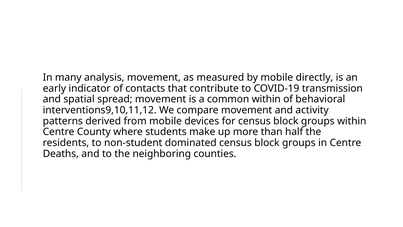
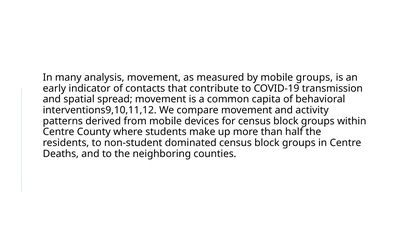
mobile directly: directly -> groups
common within: within -> capita
